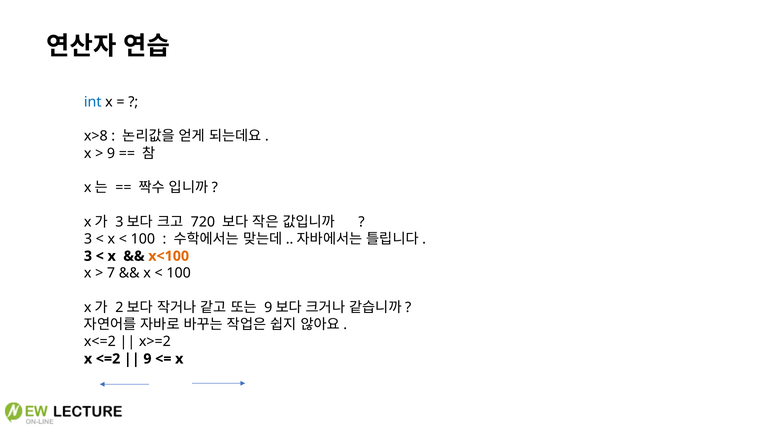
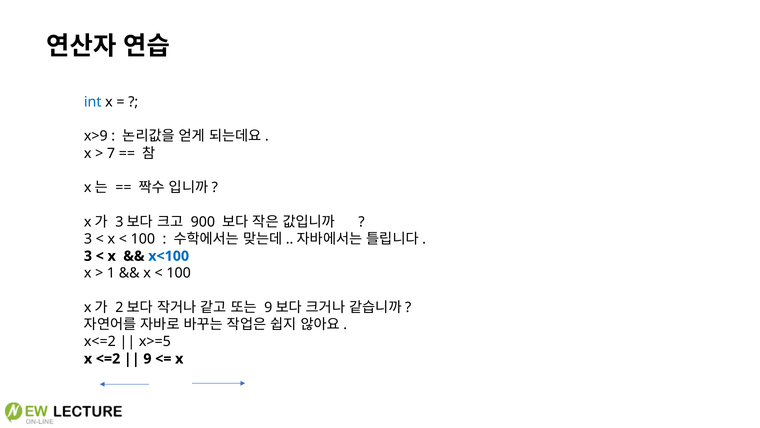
x>8: x>8 -> x>9
9 at (111, 153): 9 -> 7
720: 720 -> 900
x<100 colour: orange -> blue
7: 7 -> 1
x>=2: x>=2 -> x>=5
